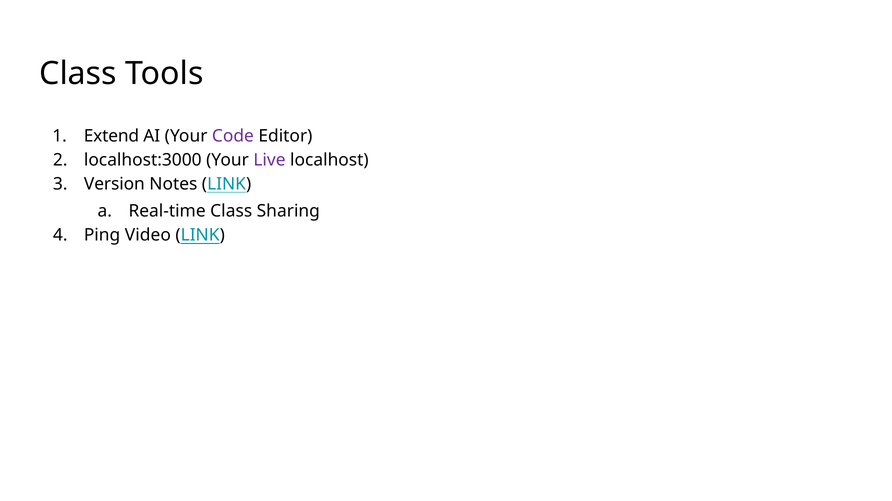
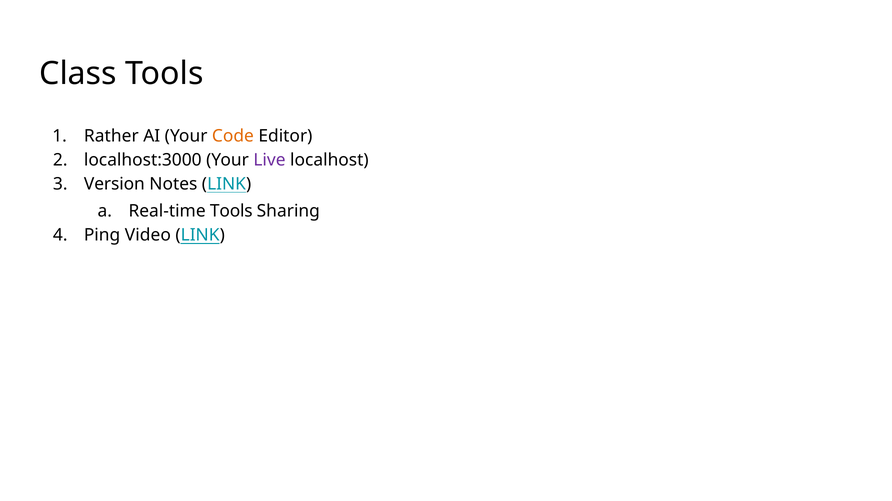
Extend: Extend -> Rather
Code colour: purple -> orange
Real-time Class: Class -> Tools
